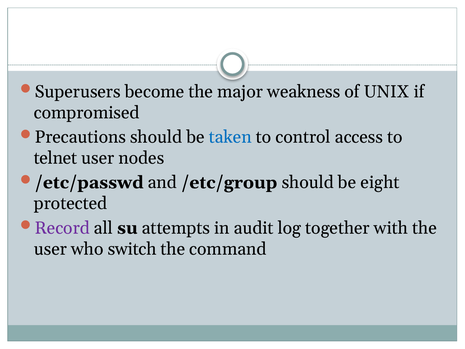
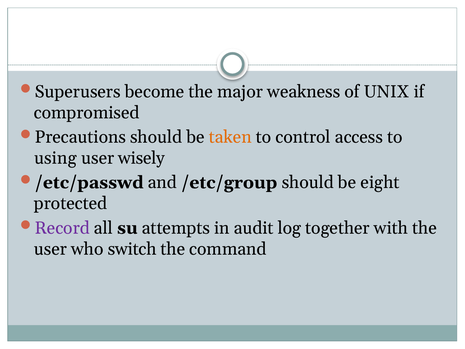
taken colour: blue -> orange
telnet: telnet -> using
nodes: nodes -> wisely
